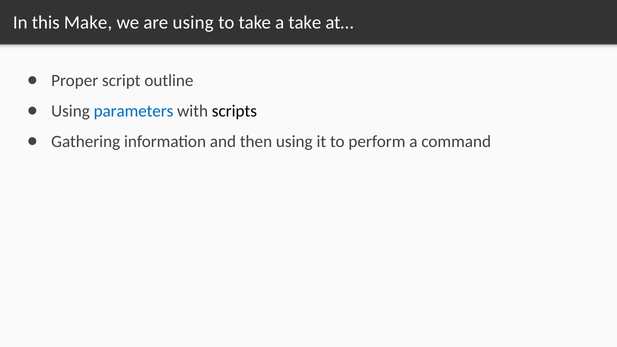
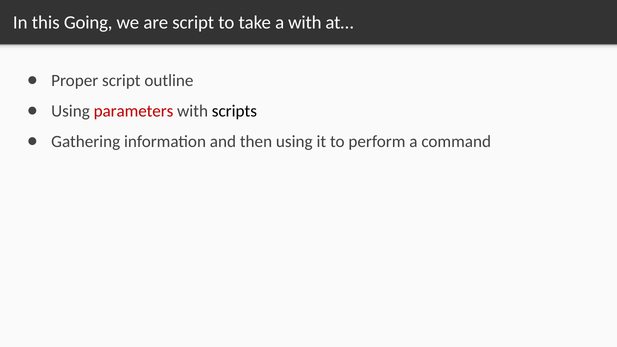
Make: Make -> Going
are using: using -> script
a take: take -> with
parameters colour: blue -> red
